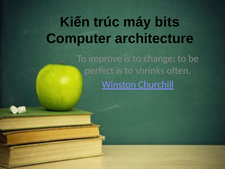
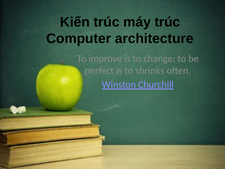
máy bits: bits -> trúc
